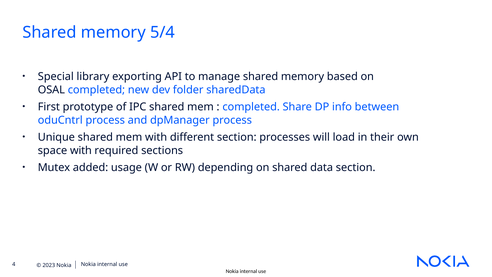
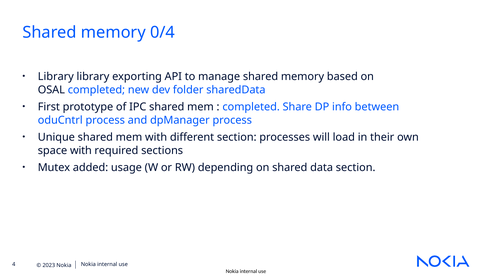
5/4: 5/4 -> 0/4
Special at (56, 77): Special -> Library
